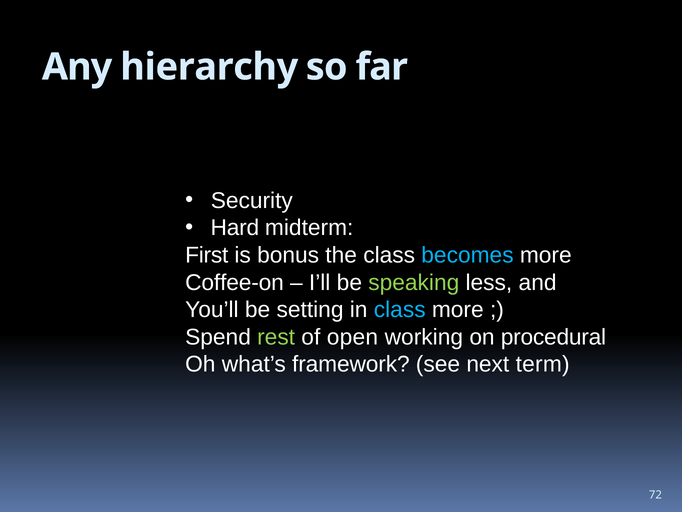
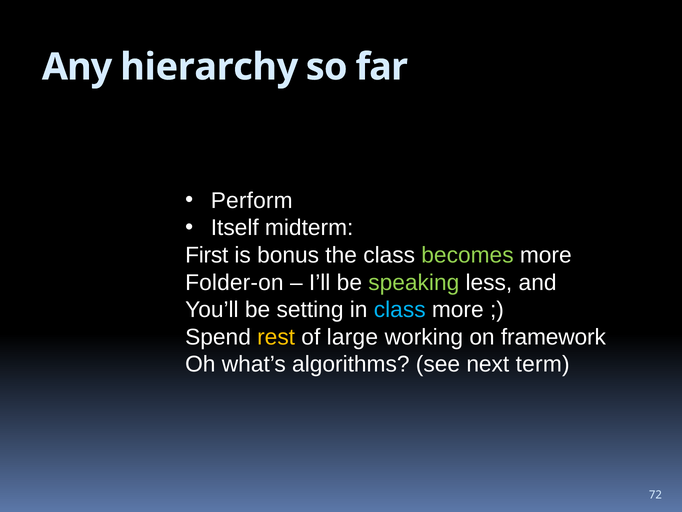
Security: Security -> Perform
Hard: Hard -> Itself
becomes colour: light blue -> light green
Coffee-on: Coffee-on -> Folder-on
rest colour: light green -> yellow
open: open -> large
procedural: procedural -> framework
framework: framework -> algorithms
